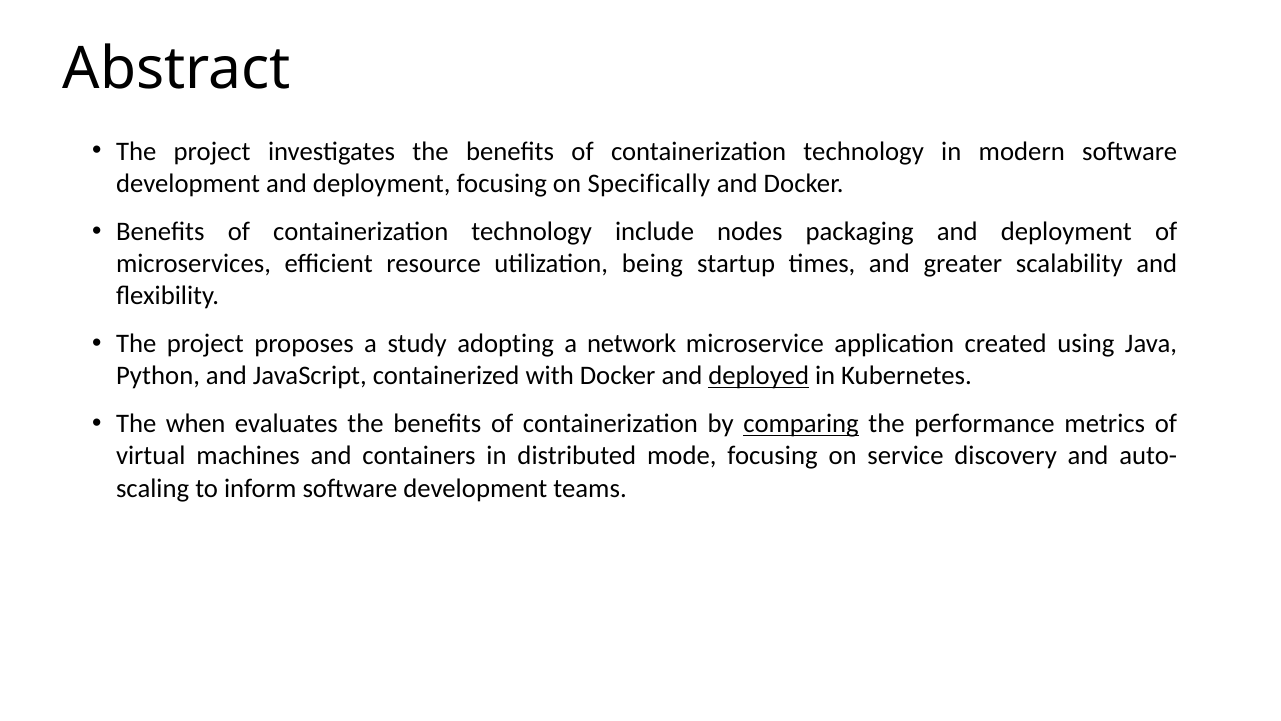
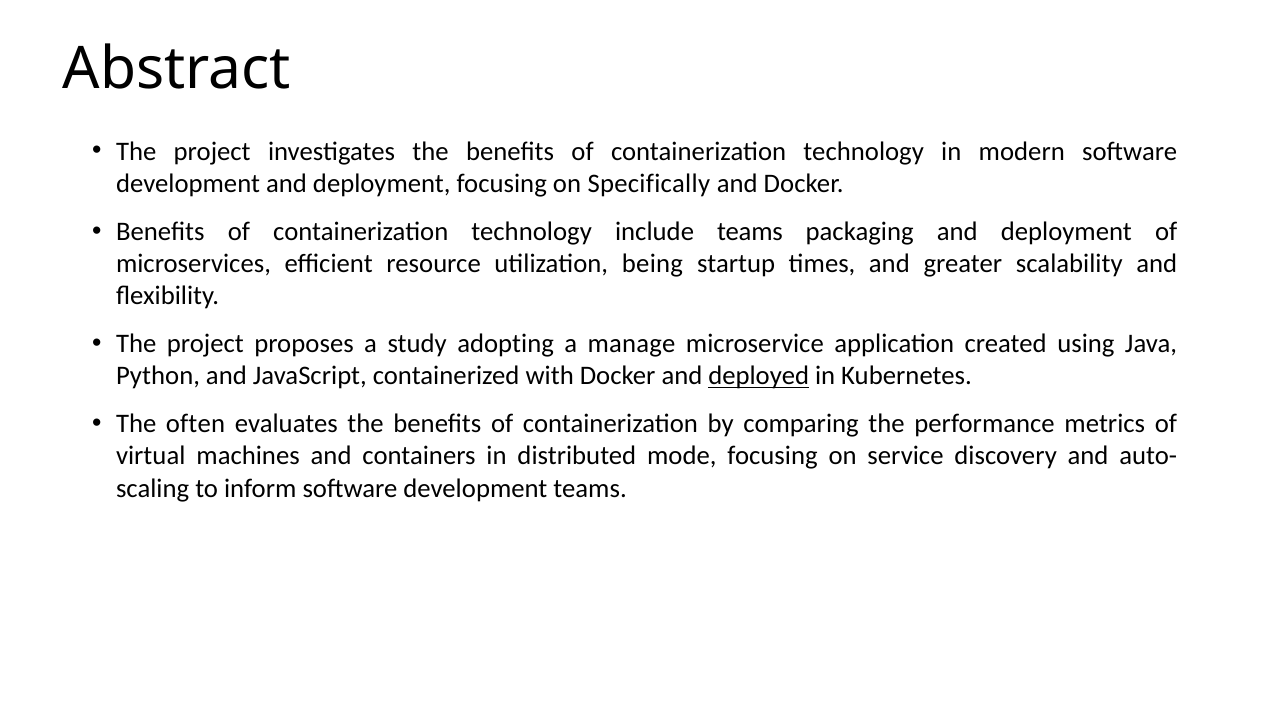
include nodes: nodes -> teams
network: network -> manage
when: when -> often
comparing underline: present -> none
